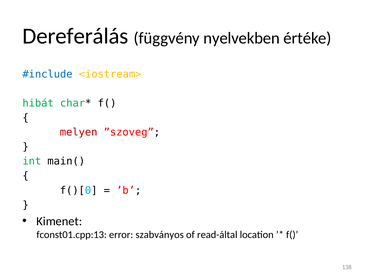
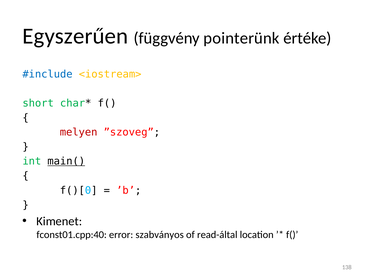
Dereferálás: Dereferálás -> Egyszerűen
nyelvekben: nyelvekben -> pointerünk
hibát: hibát -> short
main( underline: none -> present
fconst01.cpp:13: fconst01.cpp:13 -> fconst01.cpp:40
